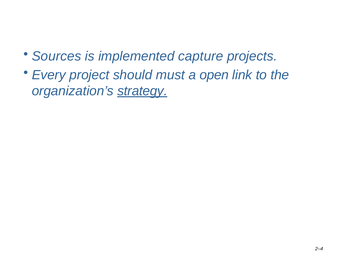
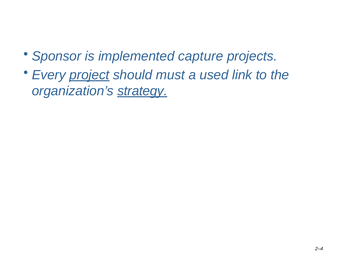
Sources: Sources -> Sponsor
project underline: none -> present
open: open -> used
